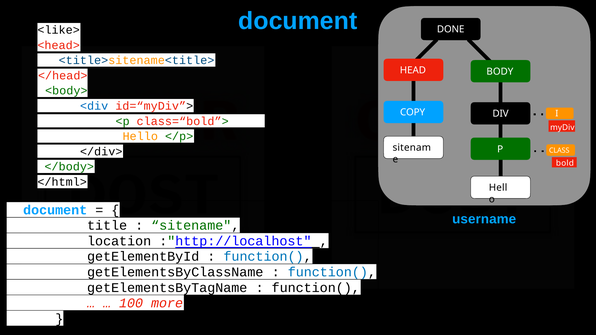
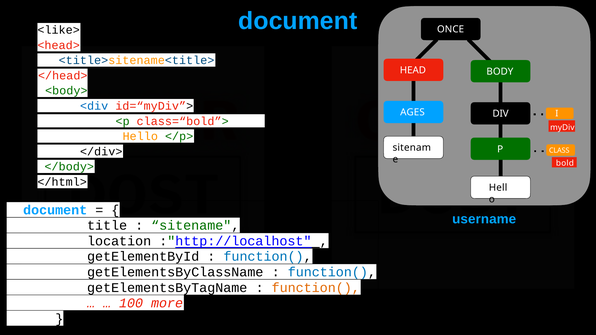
DONE: DONE -> ONCE
COPY: COPY -> AGES
function( at (316, 288) colour: black -> orange
